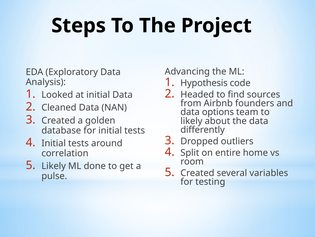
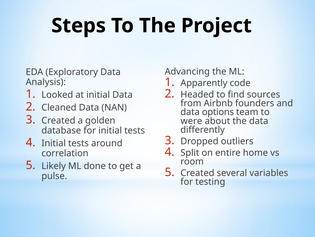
Hypothesis: Hypothesis -> Apparently
likely at (191, 121): likely -> were
